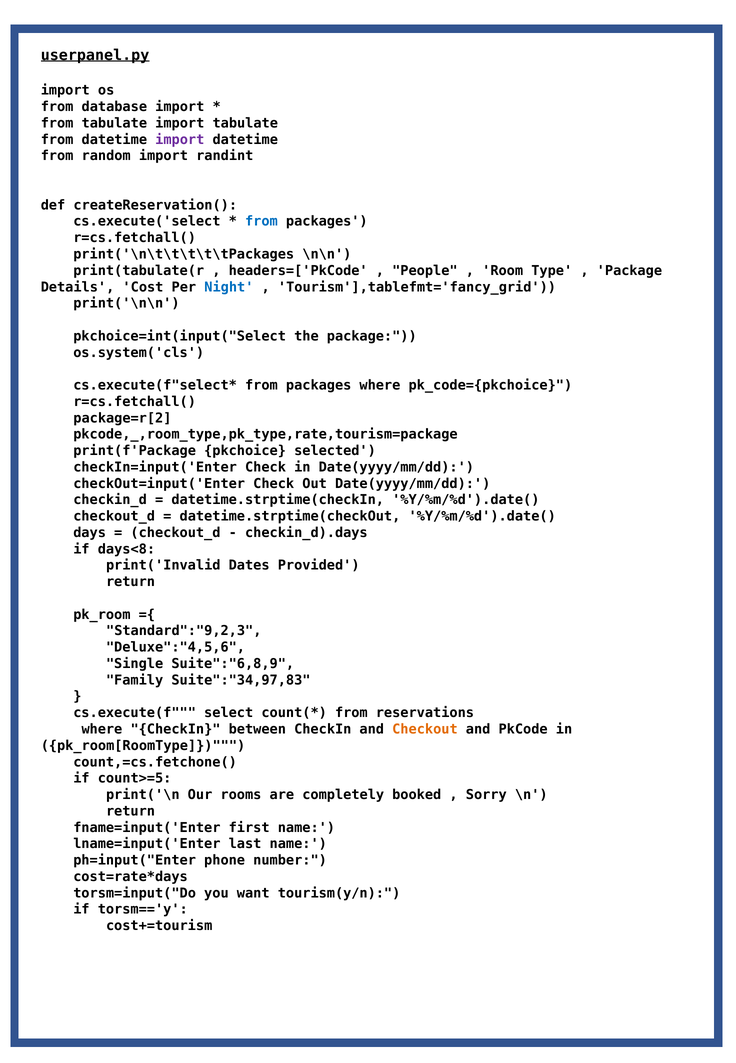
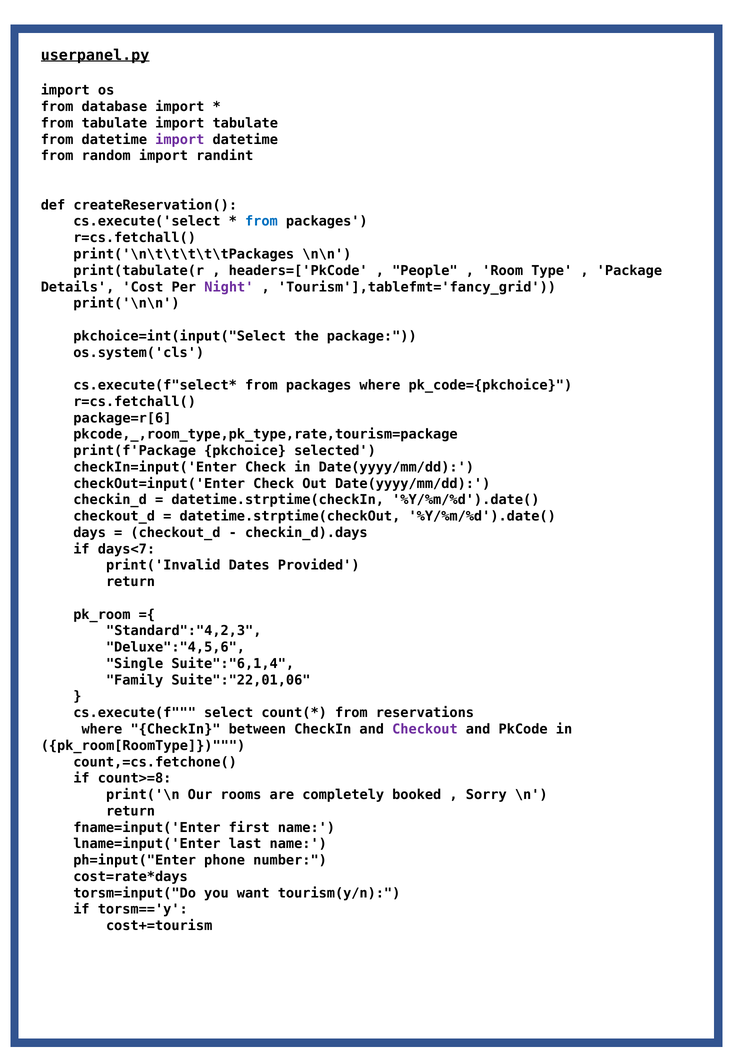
Night colour: blue -> purple
package=r[2: package=r[2 -> package=r[6
days<8: days<8 -> days<7
Standard":"9,2,3: Standard":"9,2,3 -> Standard":"4,2,3
Suite":"6,8,9: Suite":"6,8,9 -> Suite":"6,1,4
Suite":"34,97,83: Suite":"34,97,83 -> Suite":"22,01,06
Checkout colour: orange -> purple
count>=5: count>=5 -> count>=8
